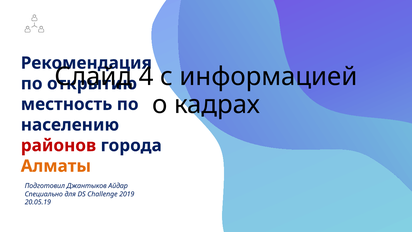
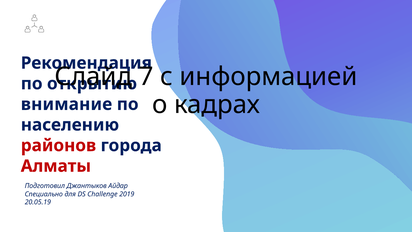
4: 4 -> 7
местность: местность -> внимание
Алматы colour: orange -> red
